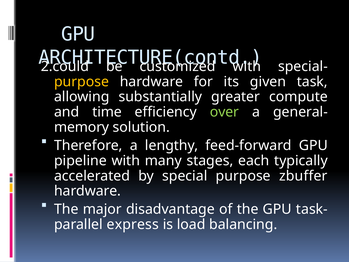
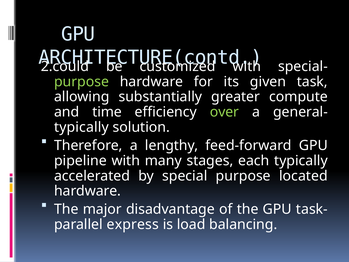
purpose at (82, 82) colour: yellow -> light green
memory at (82, 127): memory -> typically
zbuffer: zbuffer -> located
